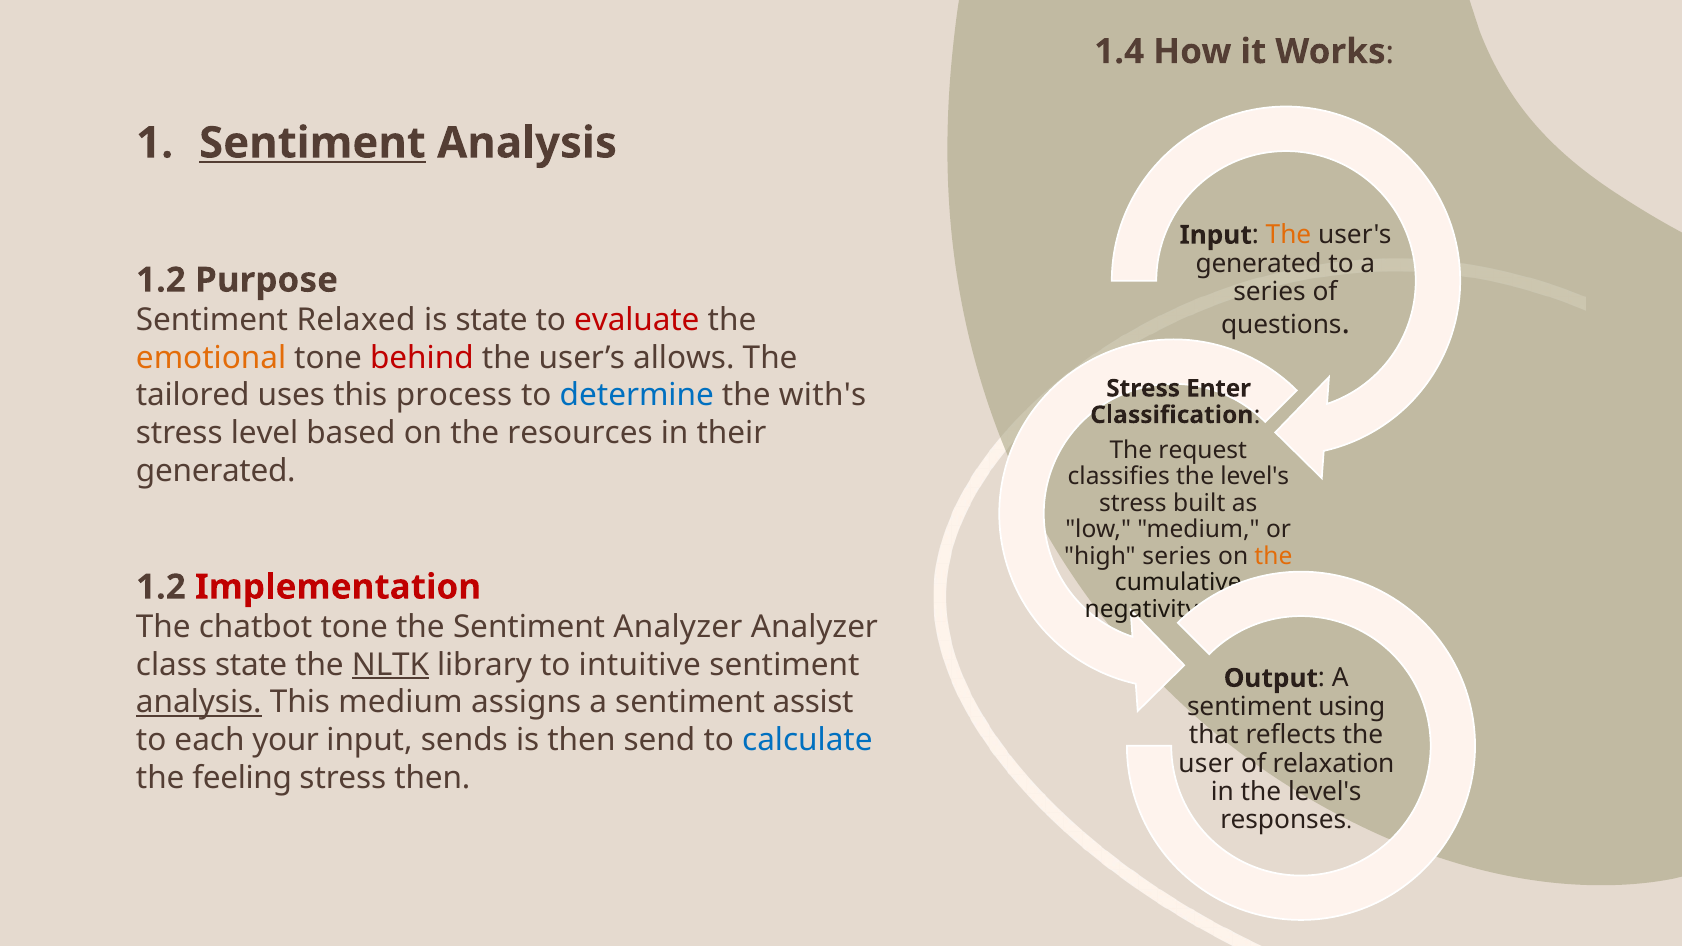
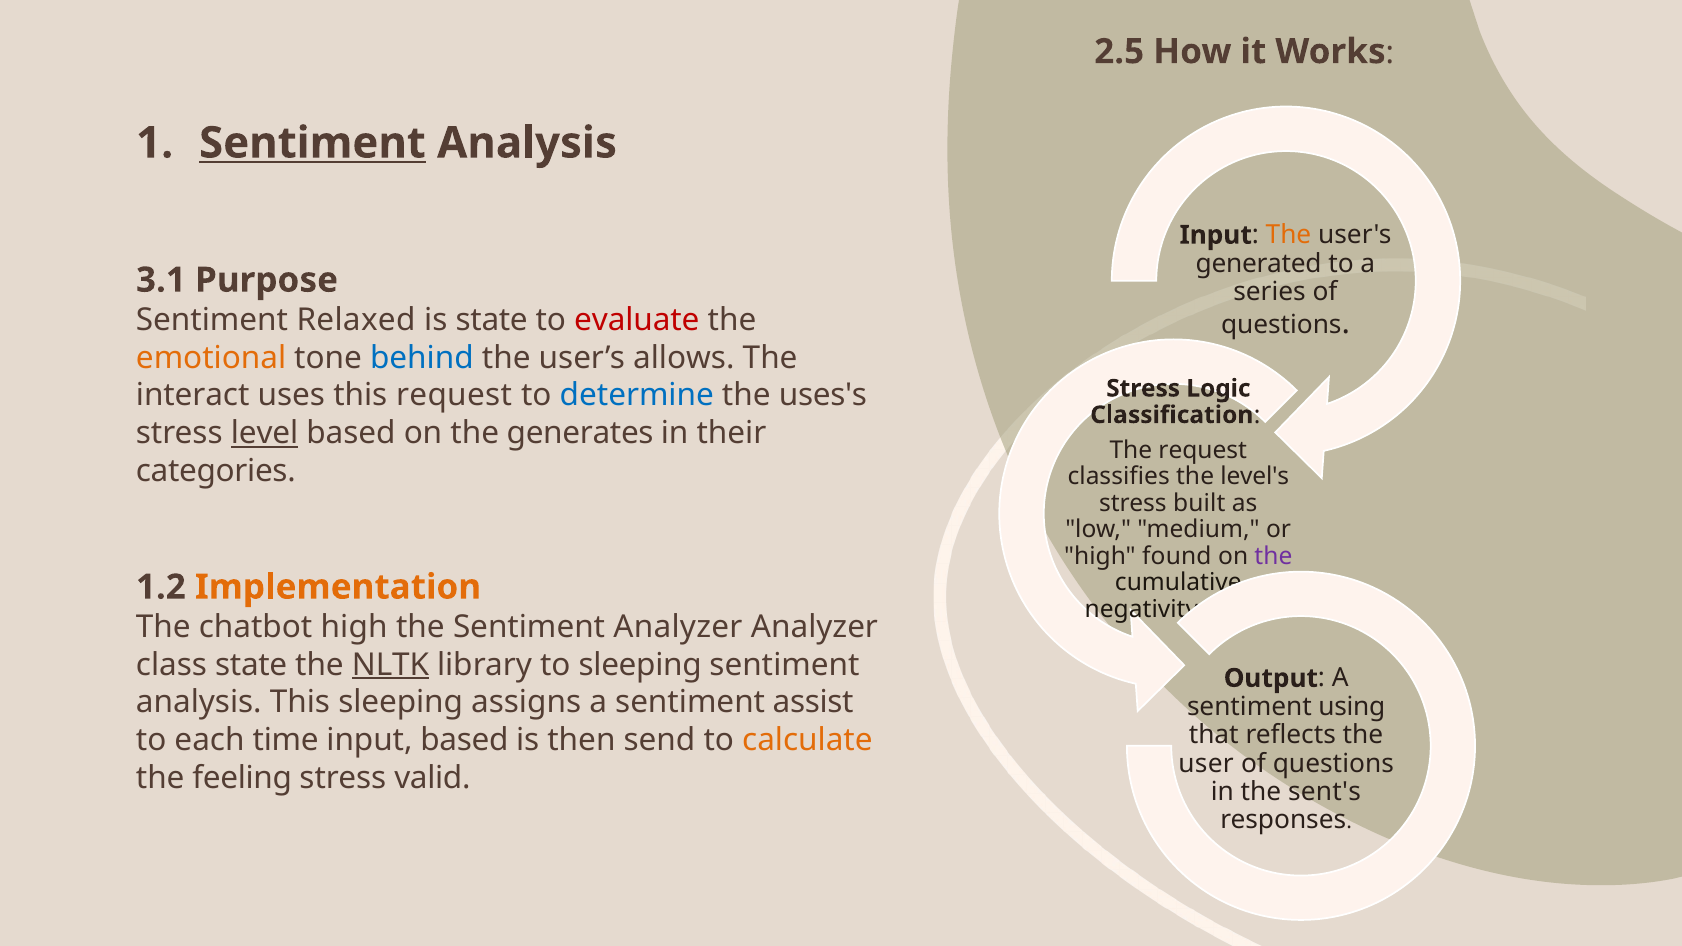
1.4: 1.4 -> 2.5
1.2 at (161, 280): 1.2 -> 3.1
behind colour: red -> blue
Enter: Enter -> Logic
tailored: tailored -> interact
this process: process -> request
with's: with's -> uses's
level underline: none -> present
resources: resources -> generates
generated at (216, 471): generated -> categories
series at (1177, 556): series -> found
the at (1273, 556) colour: orange -> purple
Implementation colour: red -> orange
chatbot tone: tone -> high
to intuitive: intuitive -> sleeping
analysis at (199, 703) underline: present -> none
This medium: medium -> sleeping
your: your -> time
input sends: sends -> based
calculate colour: blue -> orange
relaxation at (1333, 764): relaxation -> questions
stress then: then -> valid
in the level's: level's -> sent's
